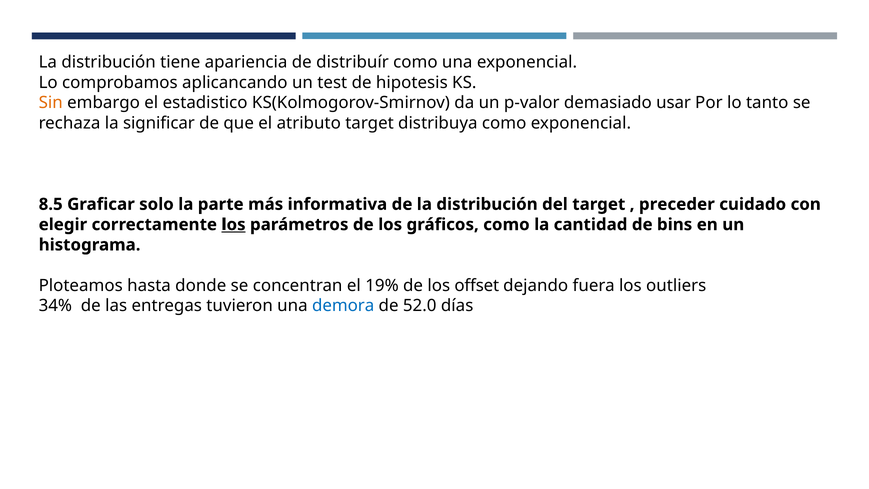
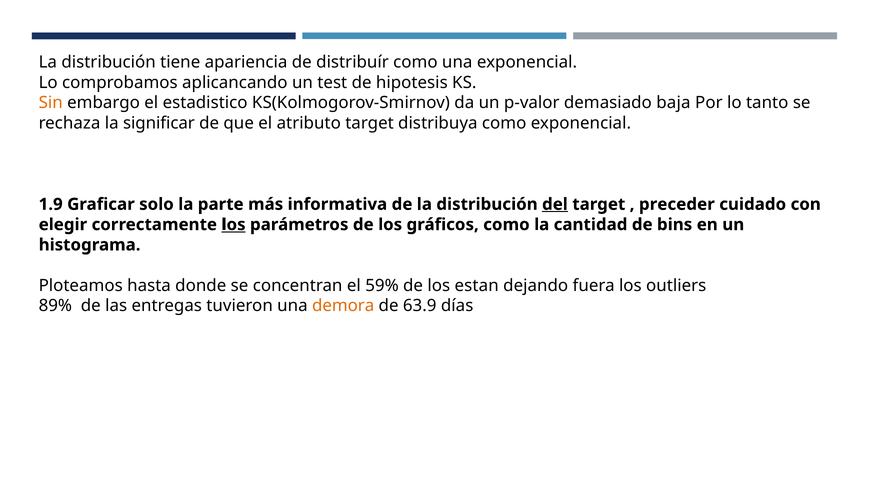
usar: usar -> baja
8.5: 8.5 -> 1.9
del underline: none -> present
19%: 19% -> 59%
offset: offset -> estan
34%: 34% -> 89%
demora colour: blue -> orange
52.0: 52.0 -> 63.9
